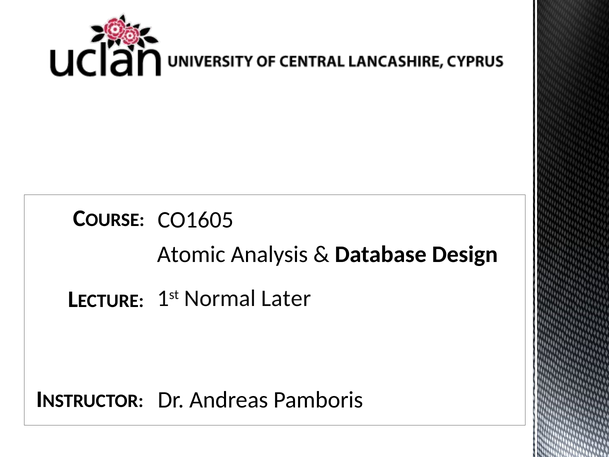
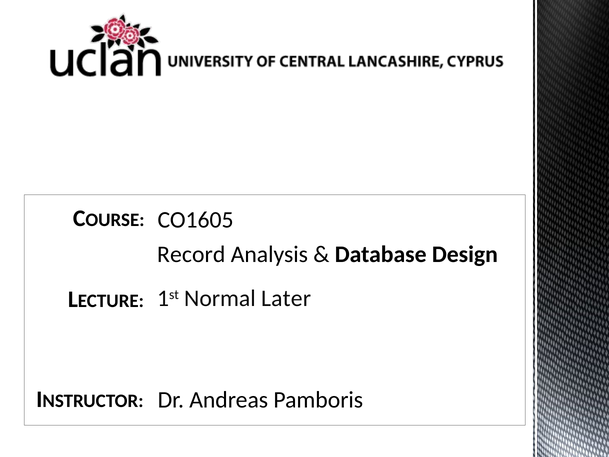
Atomic: Atomic -> Record
